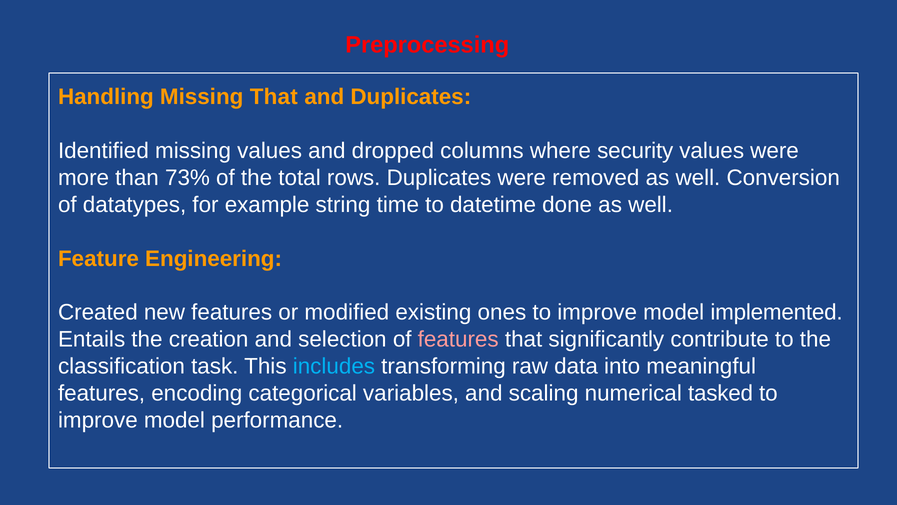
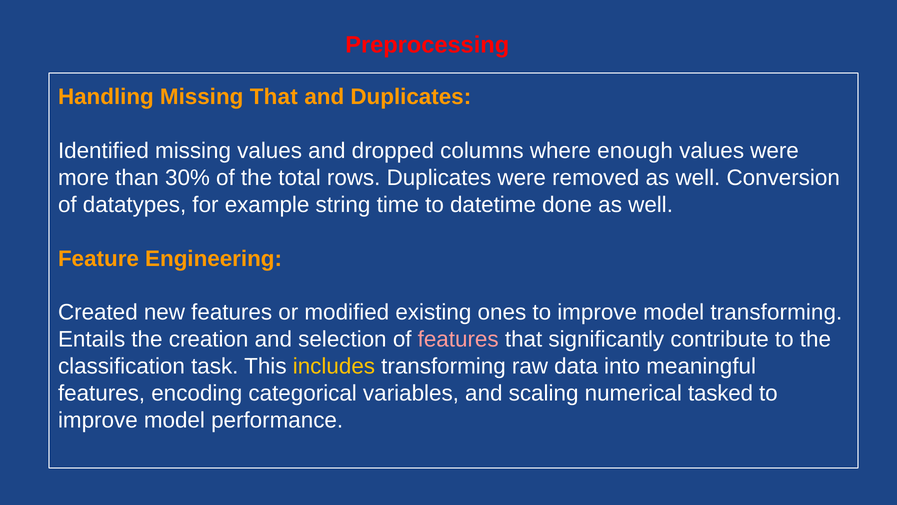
security: security -> enough
73%: 73% -> 30%
model implemented: implemented -> transforming
includes colour: light blue -> yellow
